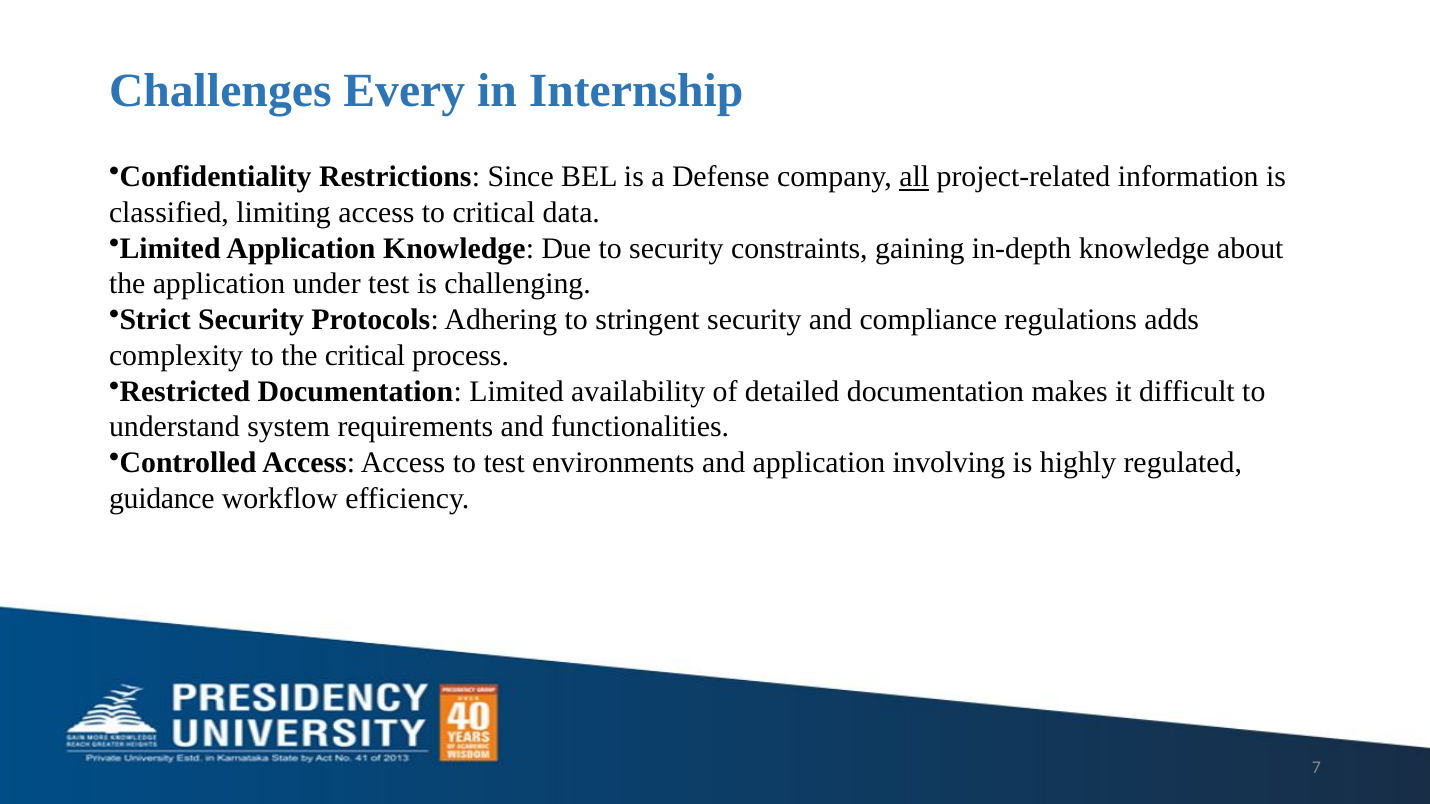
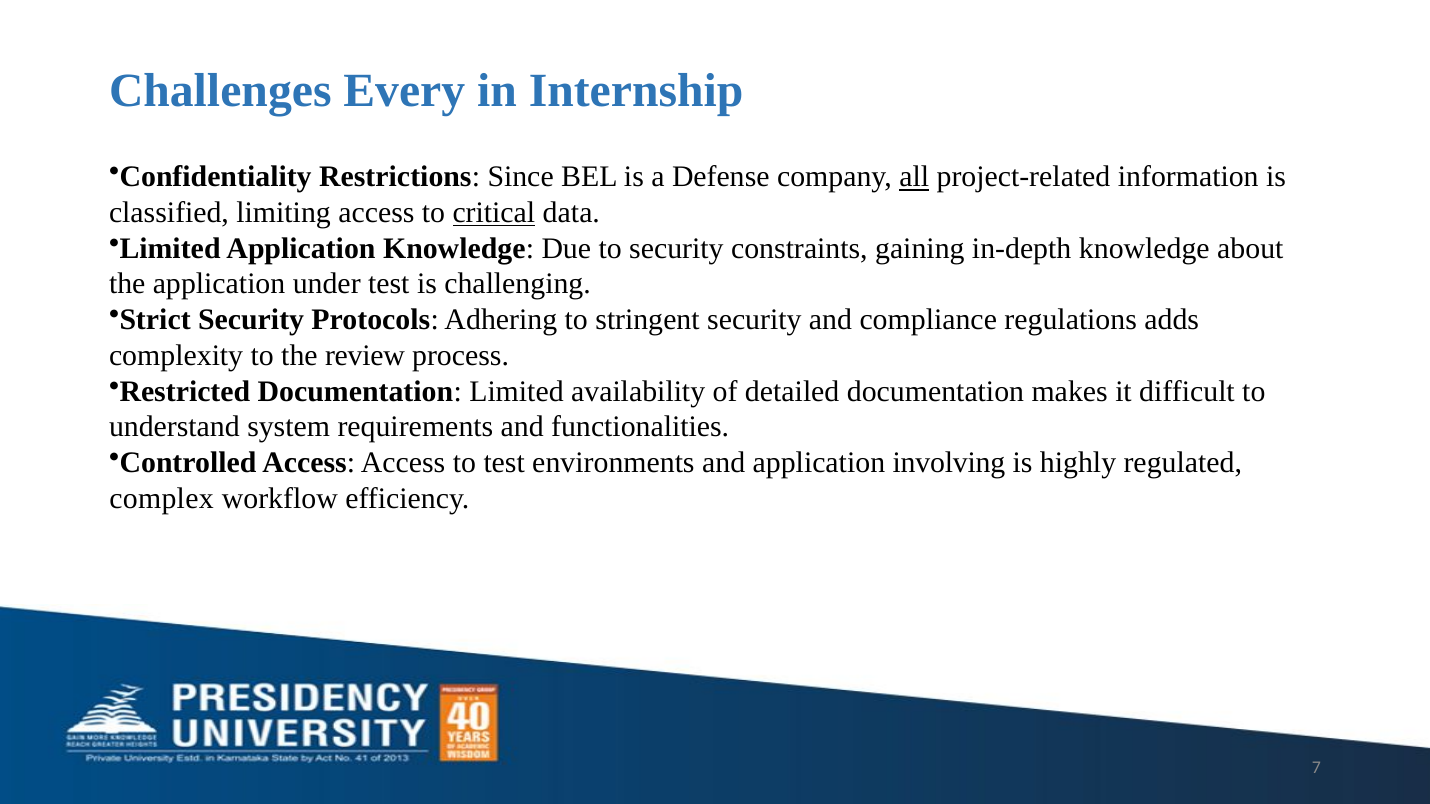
critical at (494, 213) underline: none -> present
the critical: critical -> review
guidance: guidance -> complex
